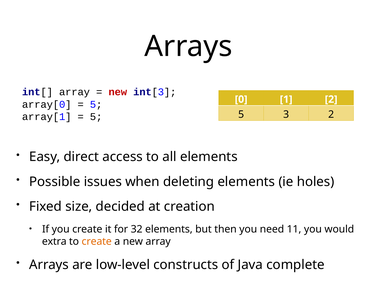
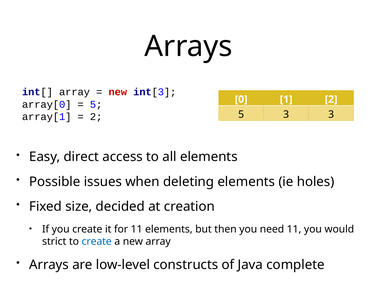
3 2: 2 -> 3
5 at (96, 117): 5 -> 2
for 32: 32 -> 11
extra: extra -> strict
create at (97, 241) colour: orange -> blue
